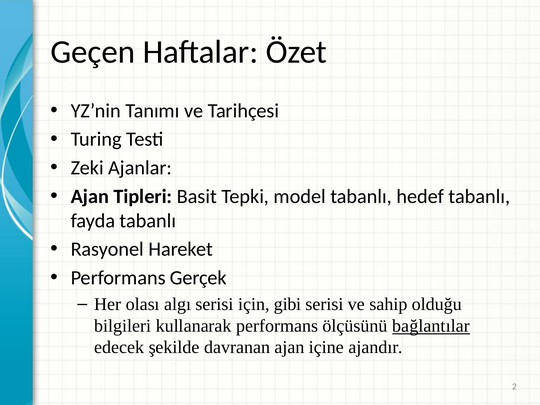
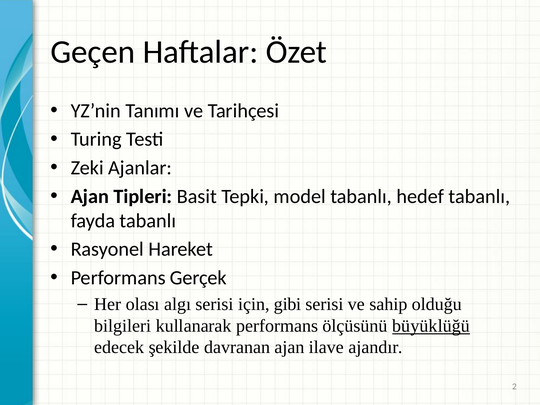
bağlantılar: bağlantılar -> büyüklüğü
içine: içine -> ilave
